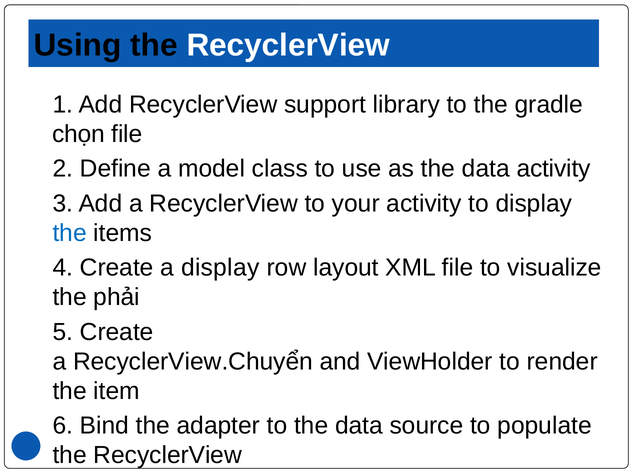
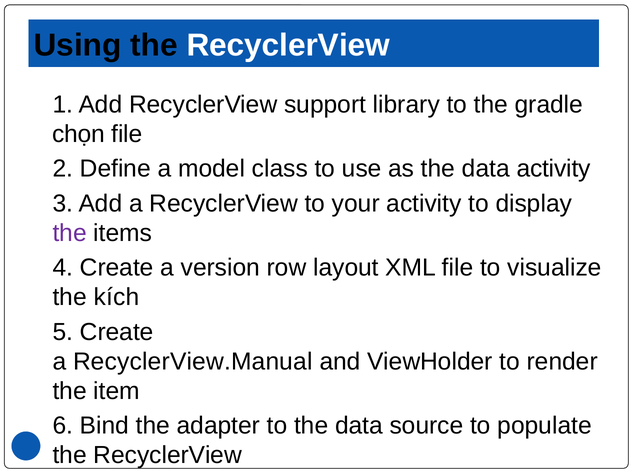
the at (70, 233) colour: blue -> purple
a display: display -> version
phải: phải -> kích
RecyclerView.Chuyển: RecyclerView.Chuyển -> RecyclerView.Manual
